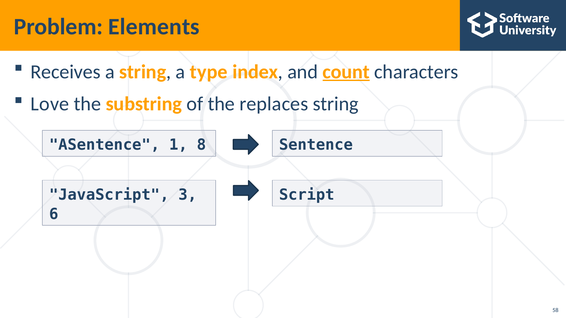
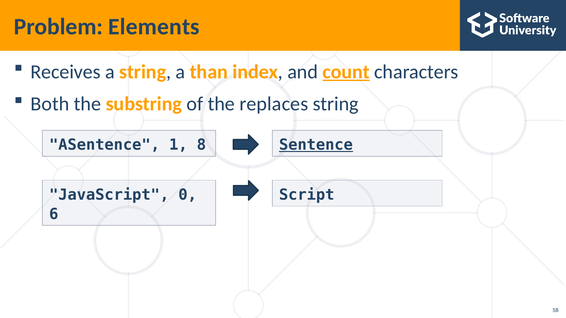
type: type -> than
Love: Love -> Both
Sentence underline: none -> present
3: 3 -> 0
